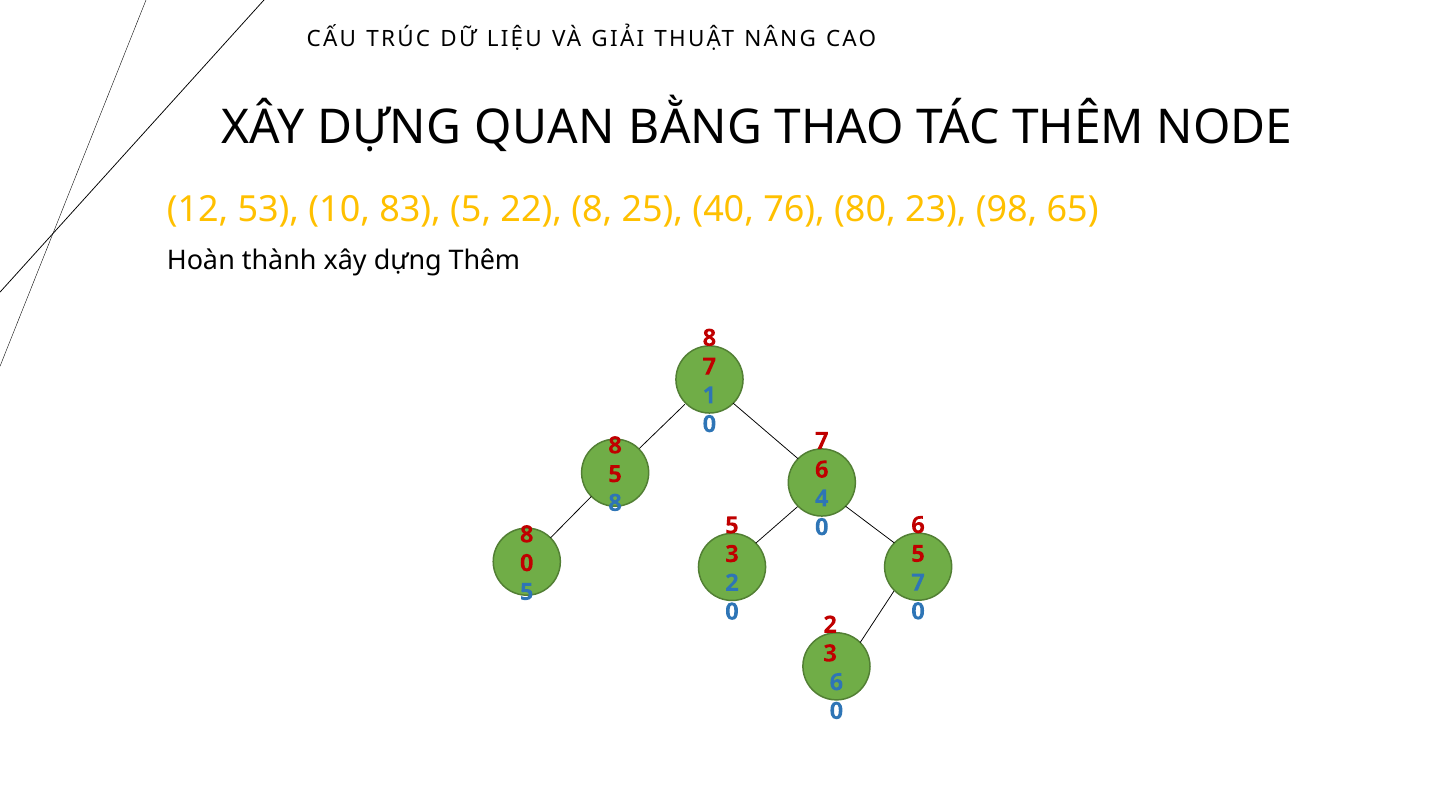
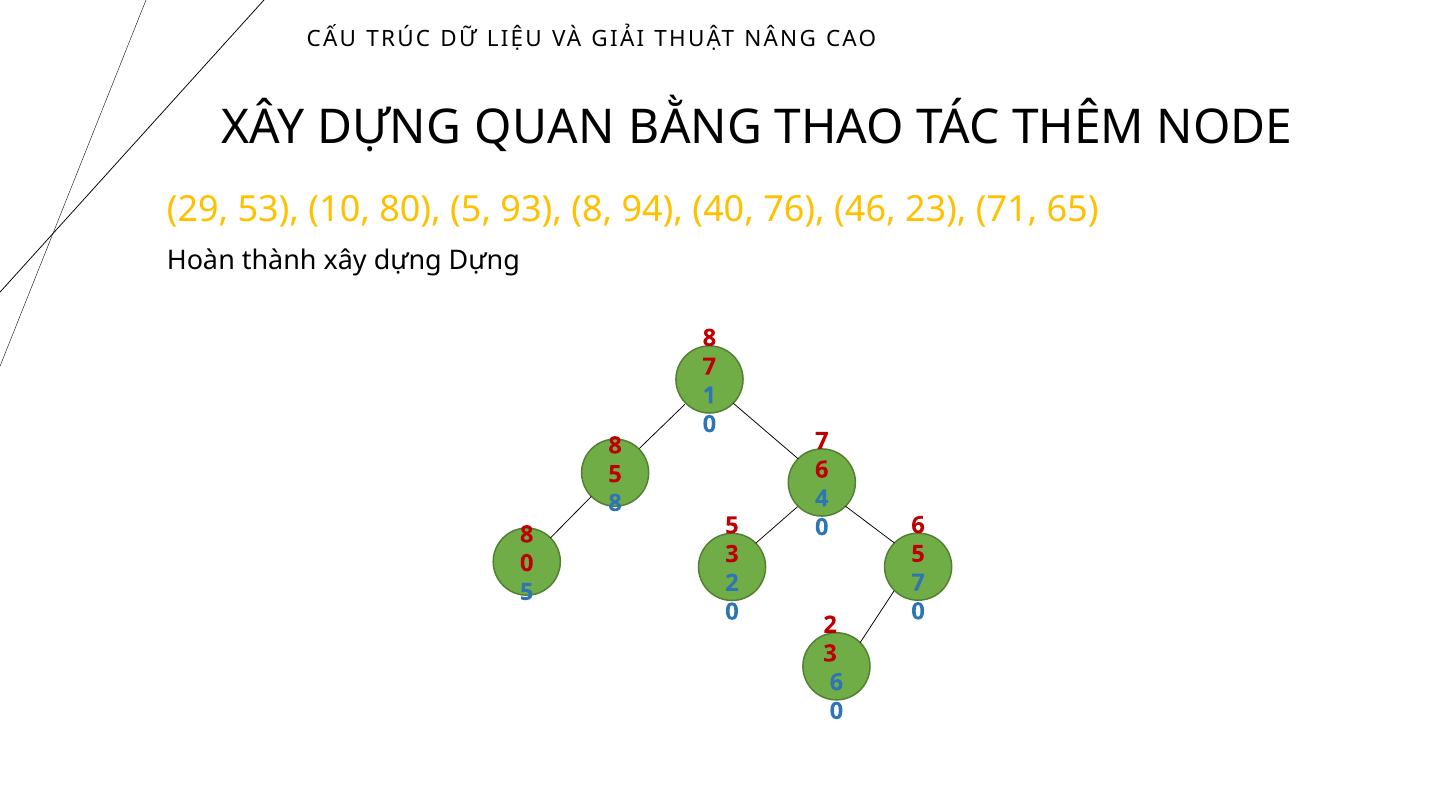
12: 12 -> 29
83: 83 -> 80
22: 22 -> 93
25: 25 -> 94
80: 80 -> 46
98: 98 -> 71
dựng Thêm: Thêm -> Dựng
